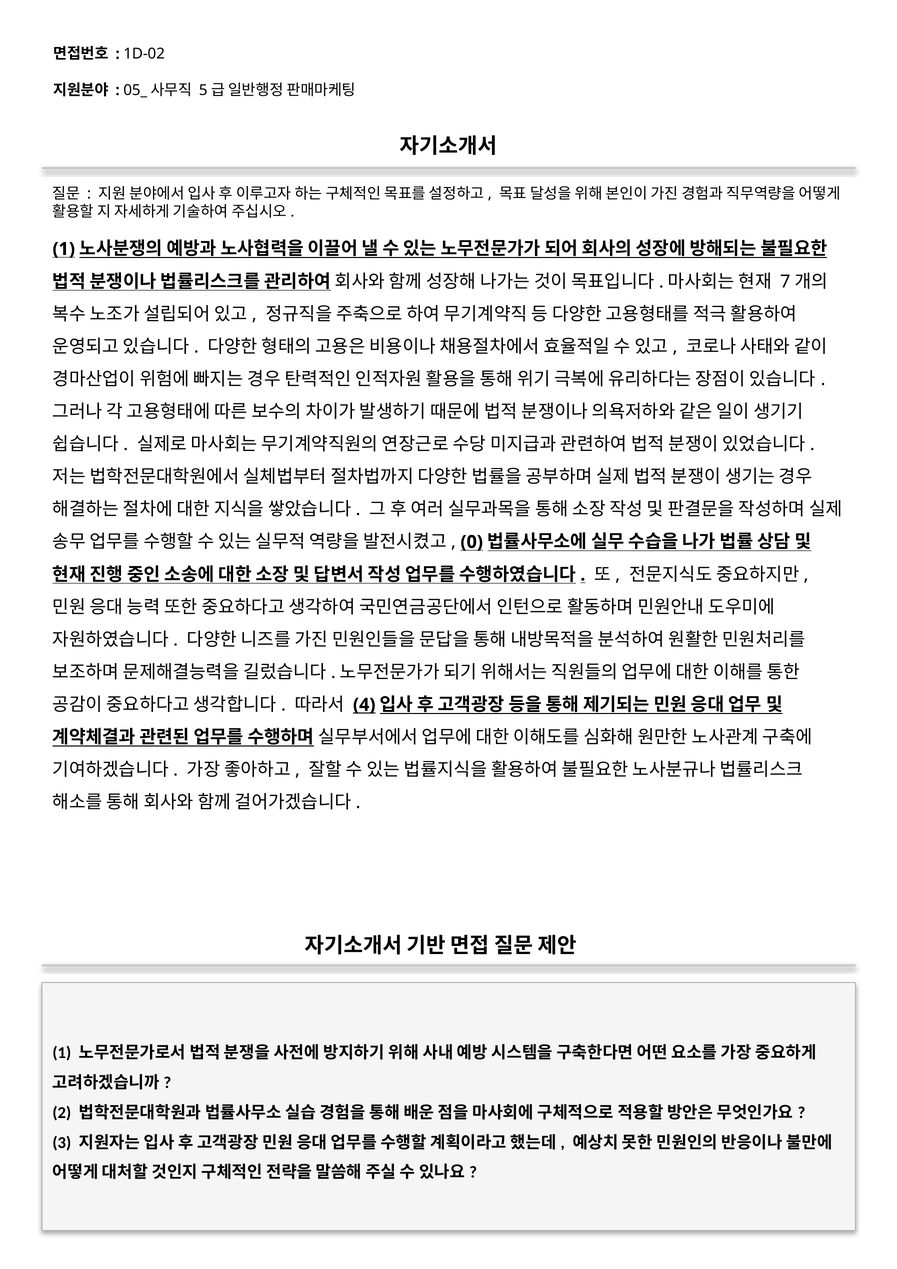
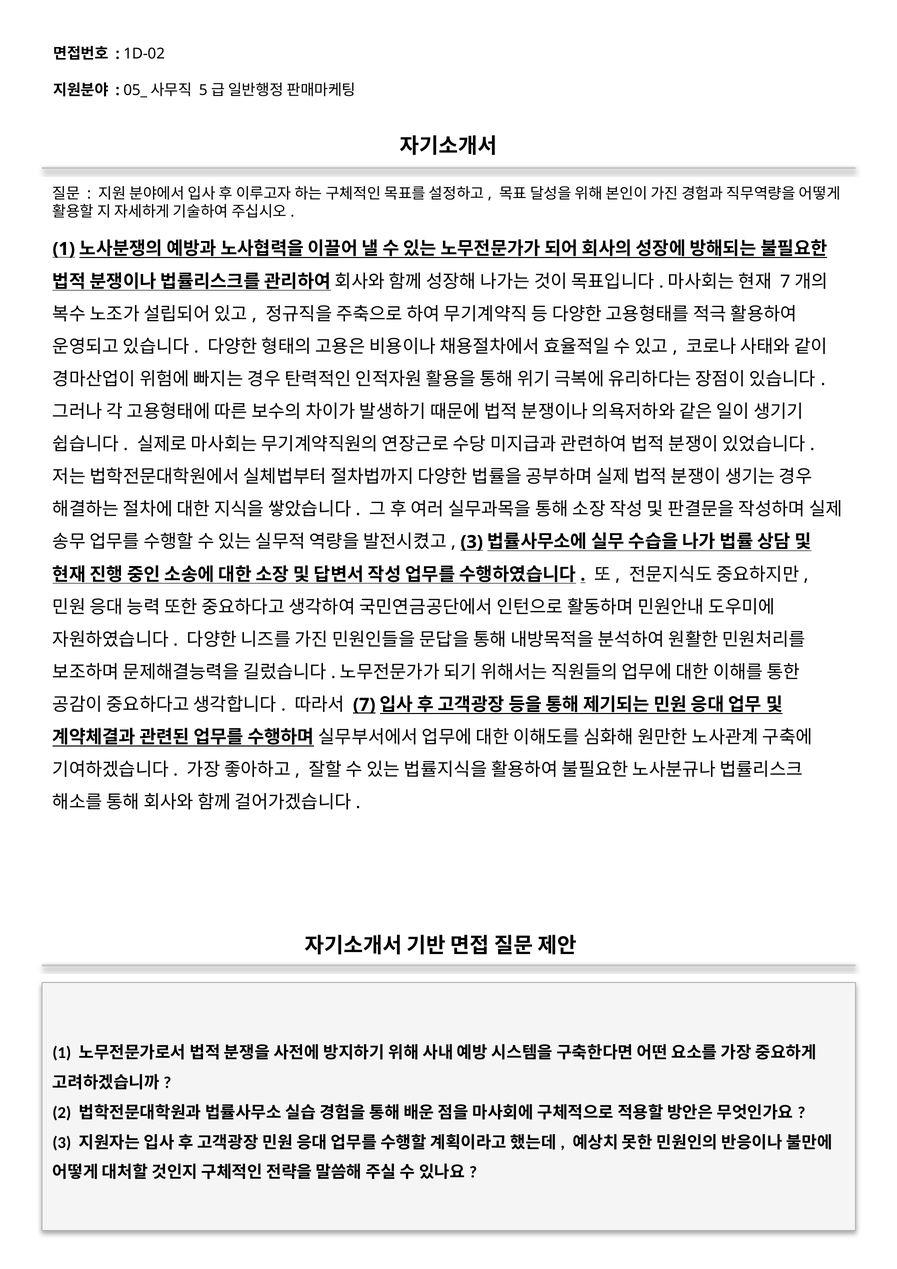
0 at (472, 542): 0 -> 3
4: 4 -> 7
